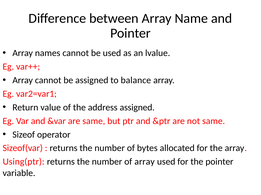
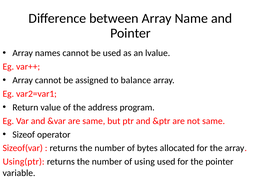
address assigned: assigned -> program
of array: array -> using
